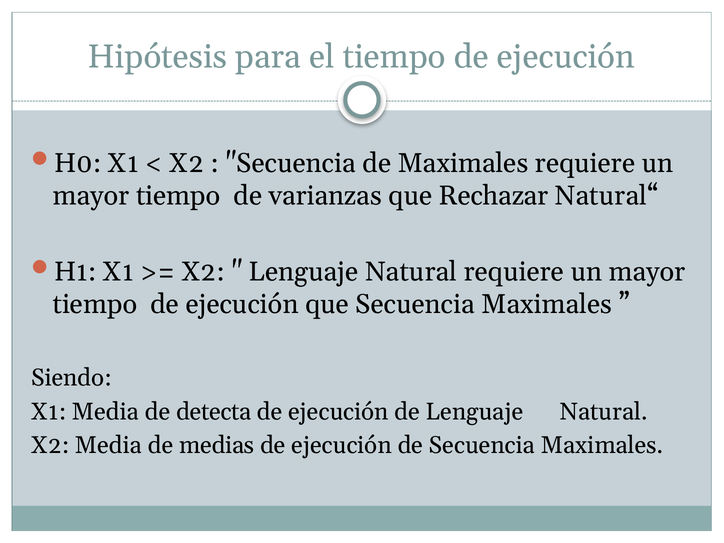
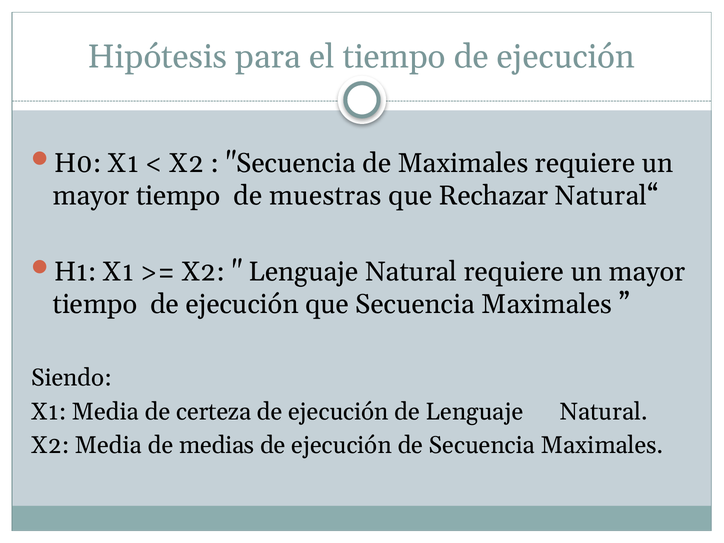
varianzas: varianzas -> muestras
detecta: detecta -> certeza
